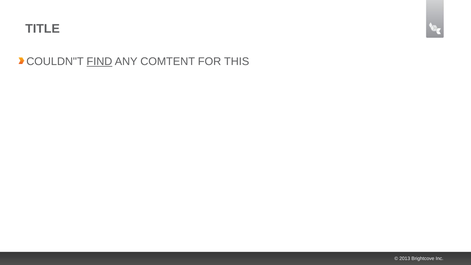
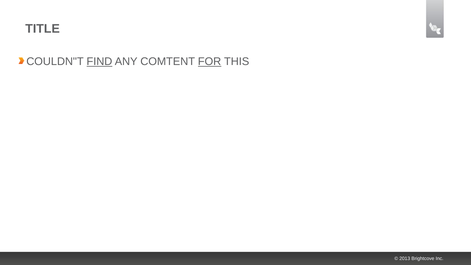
FOR underline: none -> present
